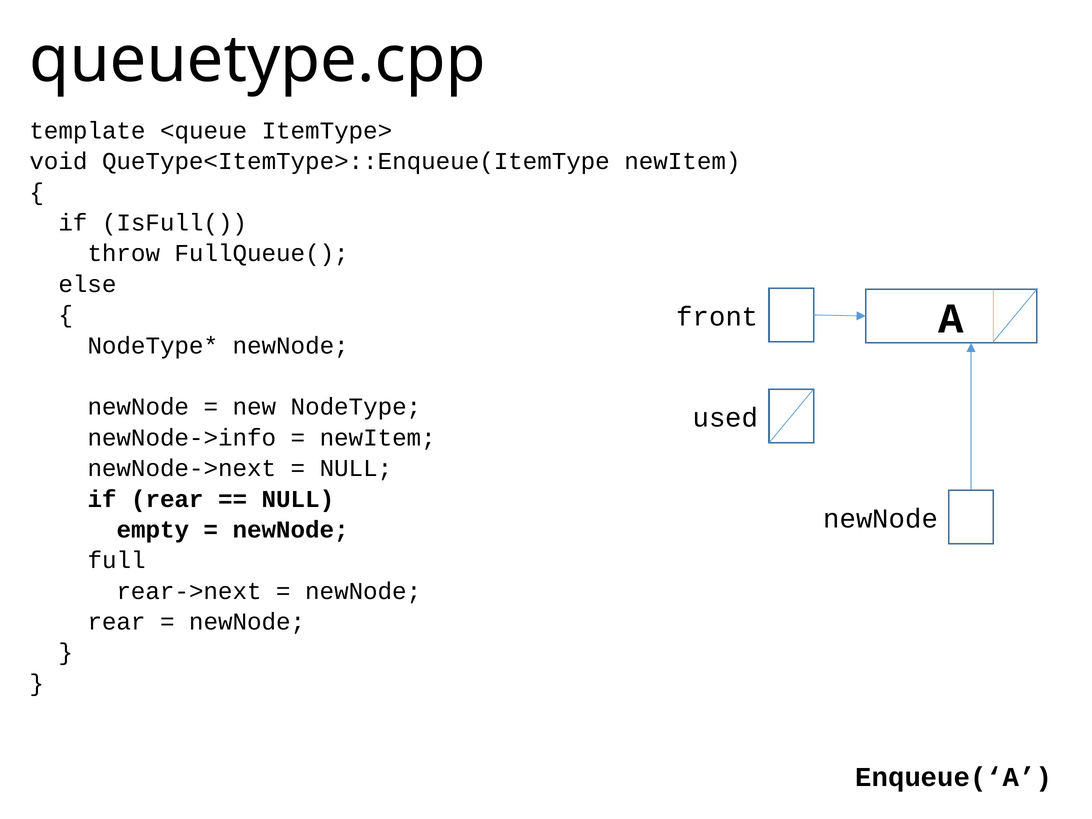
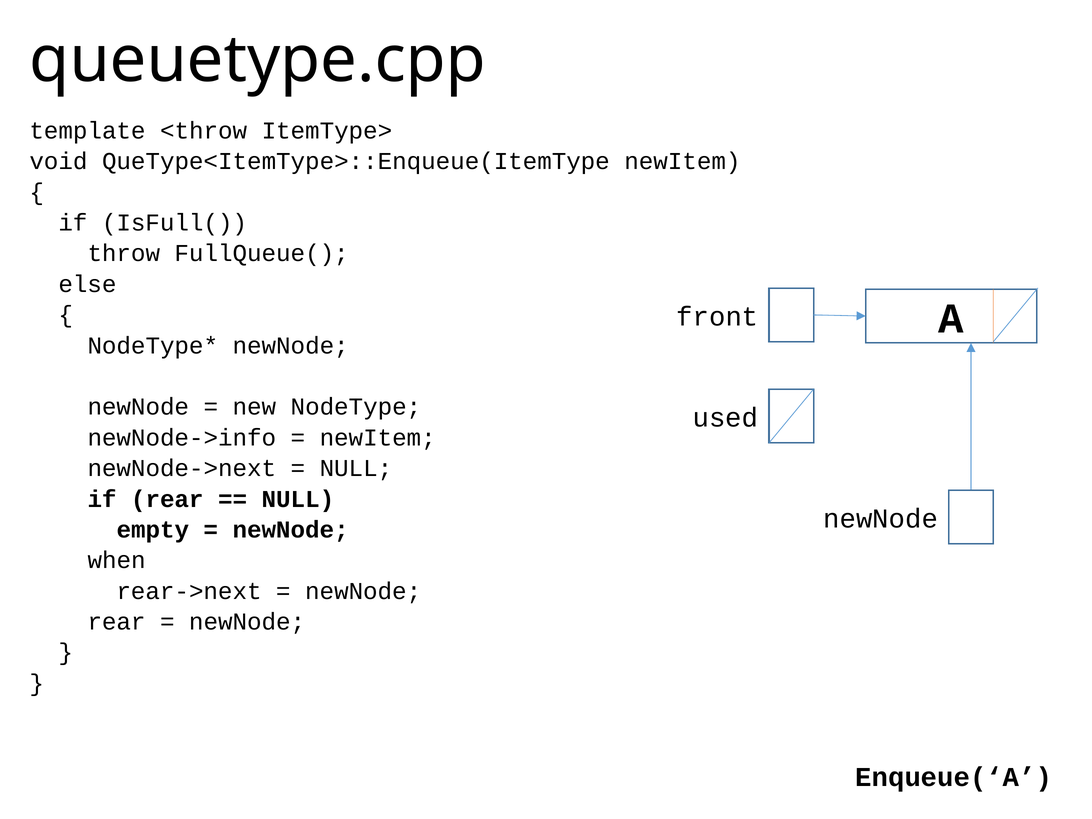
<queue: <queue -> <throw
full: full -> when
